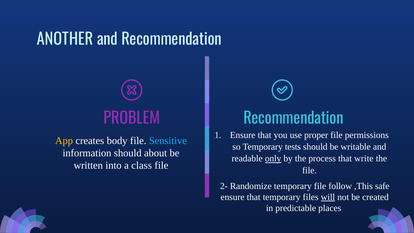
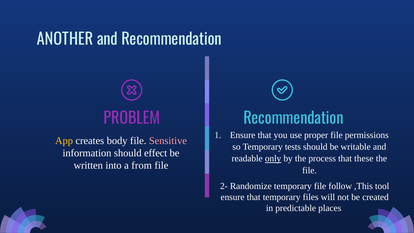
Sensitive colour: light blue -> pink
about: about -> effect
write: write -> these
class: class -> from
safe: safe -> tool
will underline: present -> none
